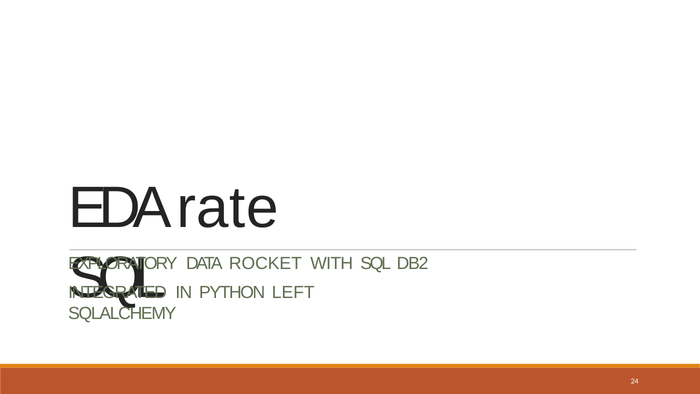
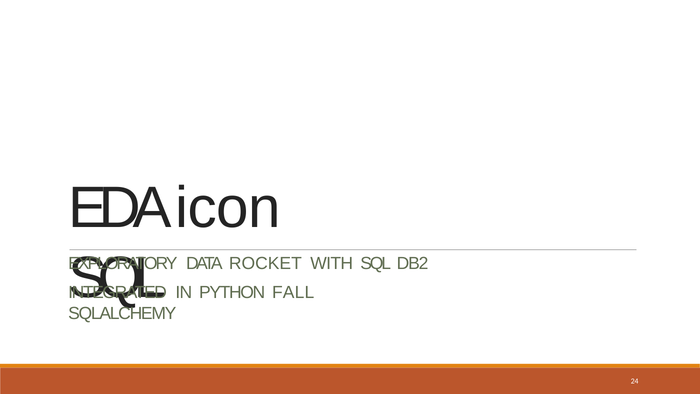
rate: rate -> icon
LEFT: LEFT -> FALL
